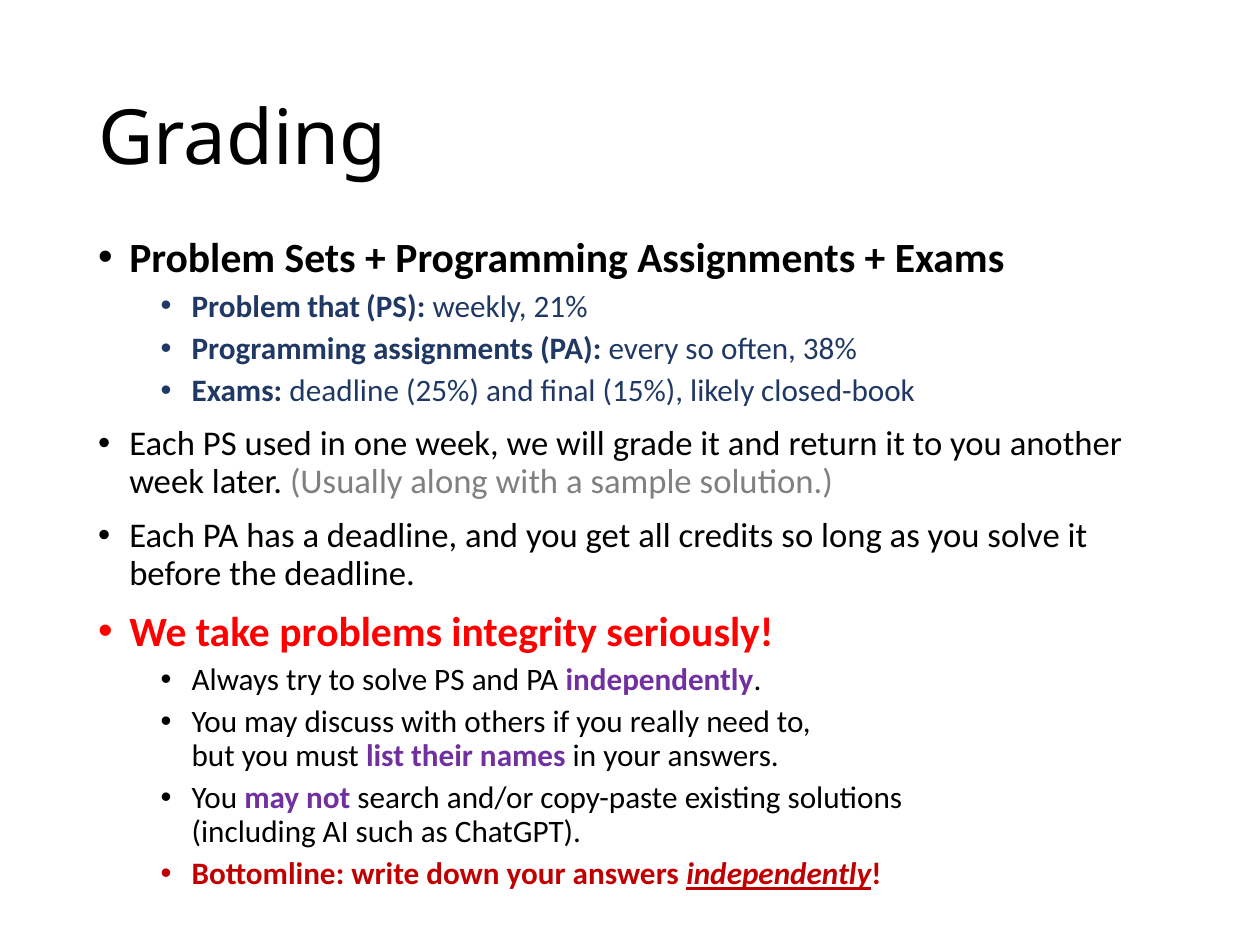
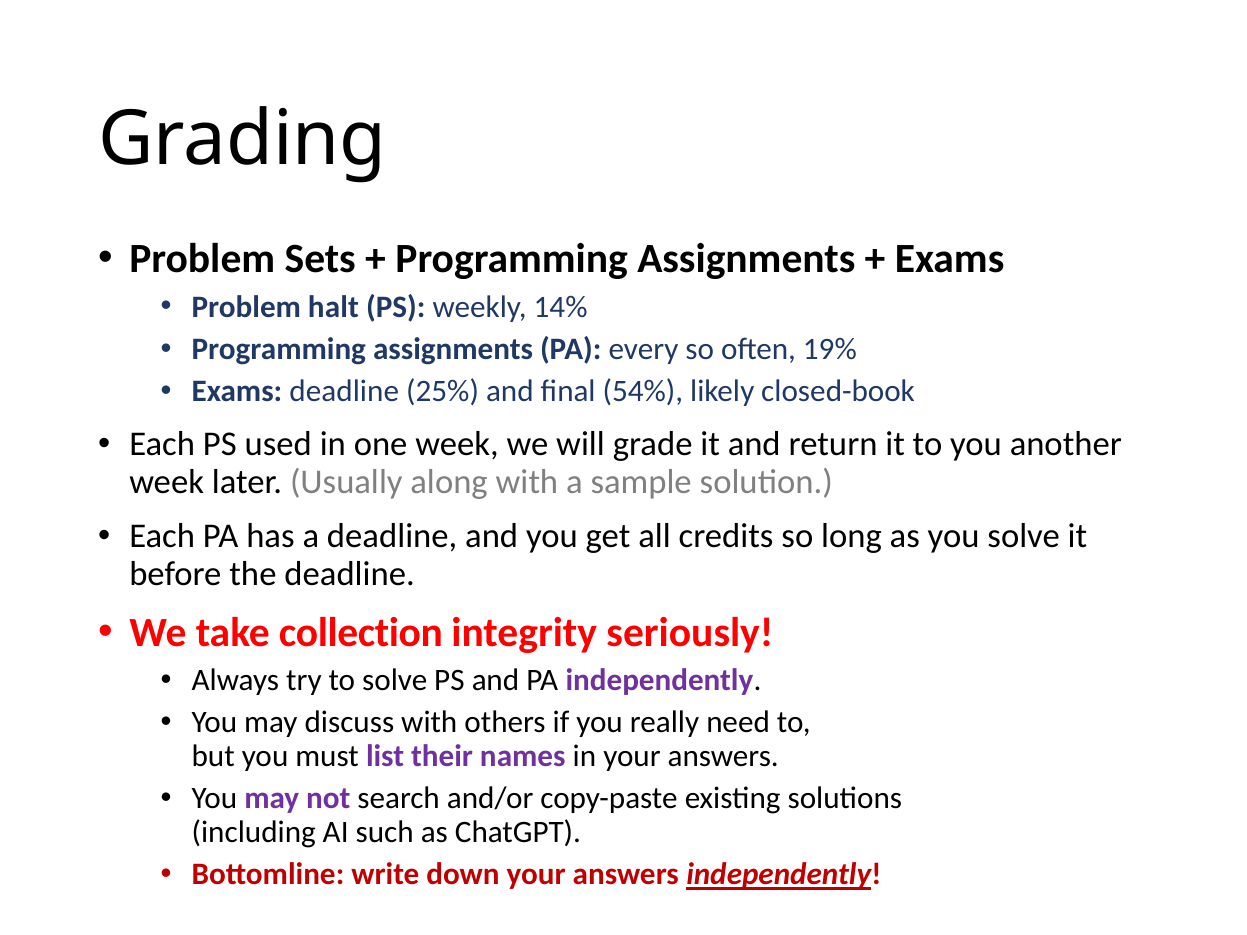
that: that -> halt
21%: 21% -> 14%
38%: 38% -> 19%
15%: 15% -> 54%
problems: problems -> collection
